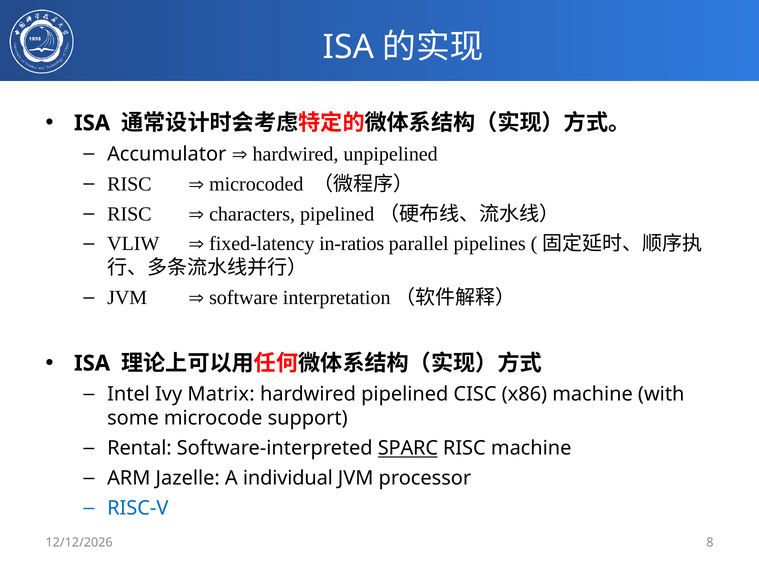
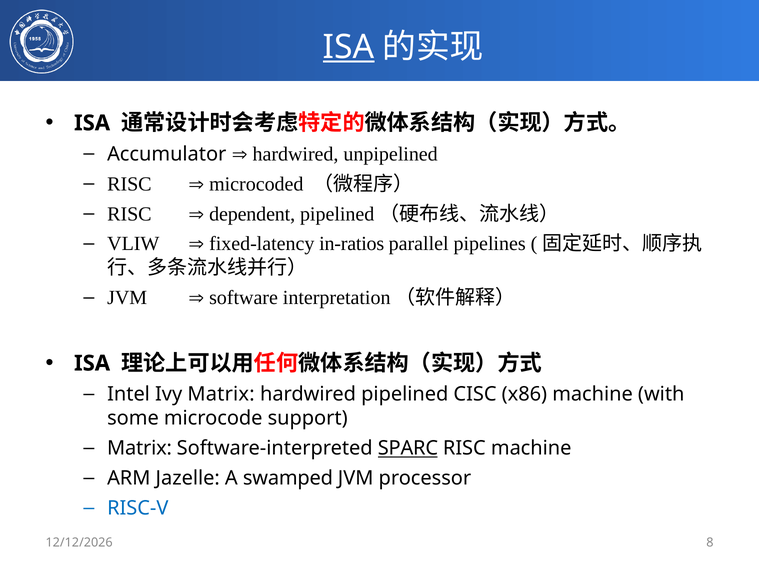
ISA at (349, 47) underline: none -> present
characters: characters -> dependent
Rental at (139, 448): Rental -> Matrix
individual: individual -> swamped
